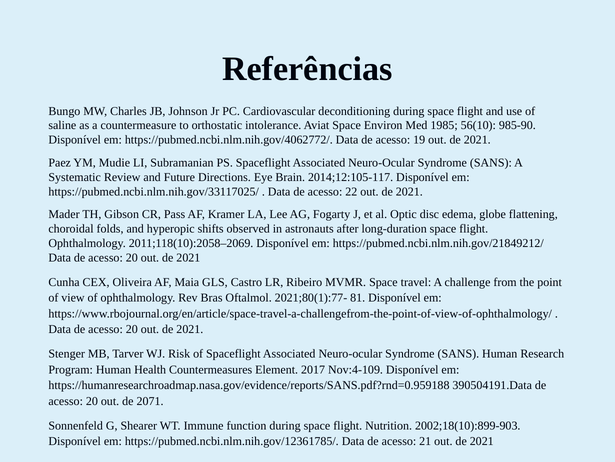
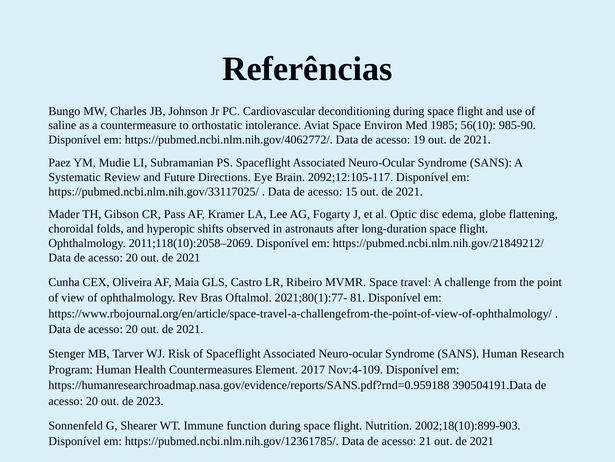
2014;12:105-117: 2014;12:105-117 -> 2092;12:105-117
22: 22 -> 15
2071: 2071 -> 2023
